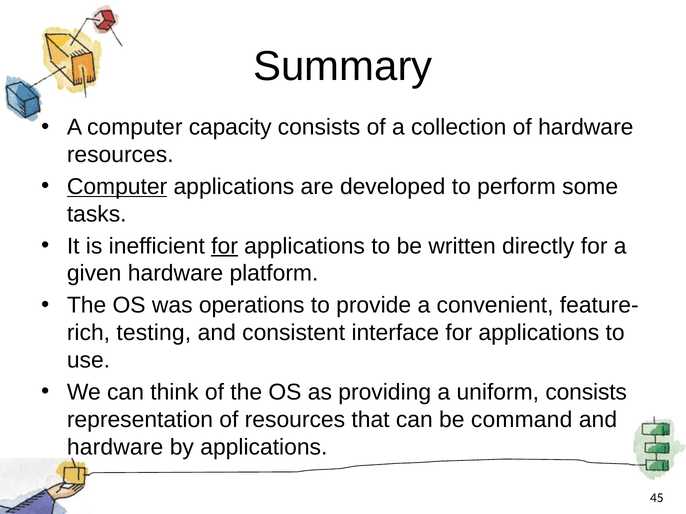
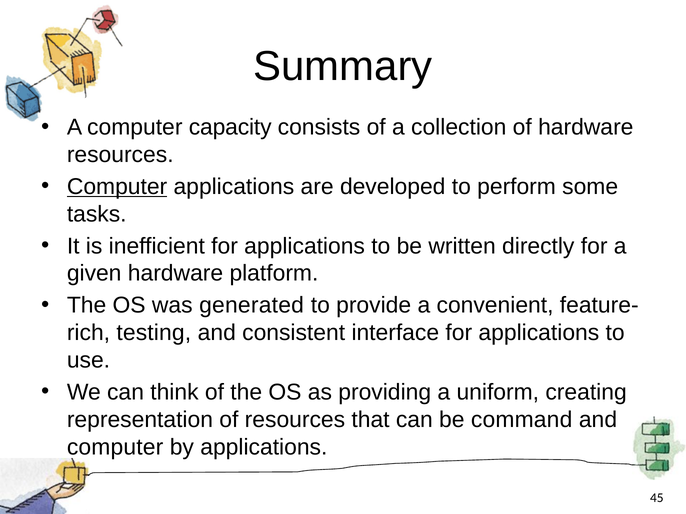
for at (225, 246) underline: present -> none
operations: operations -> generated
uniform consists: consists -> creating
hardware at (115, 447): hardware -> computer
